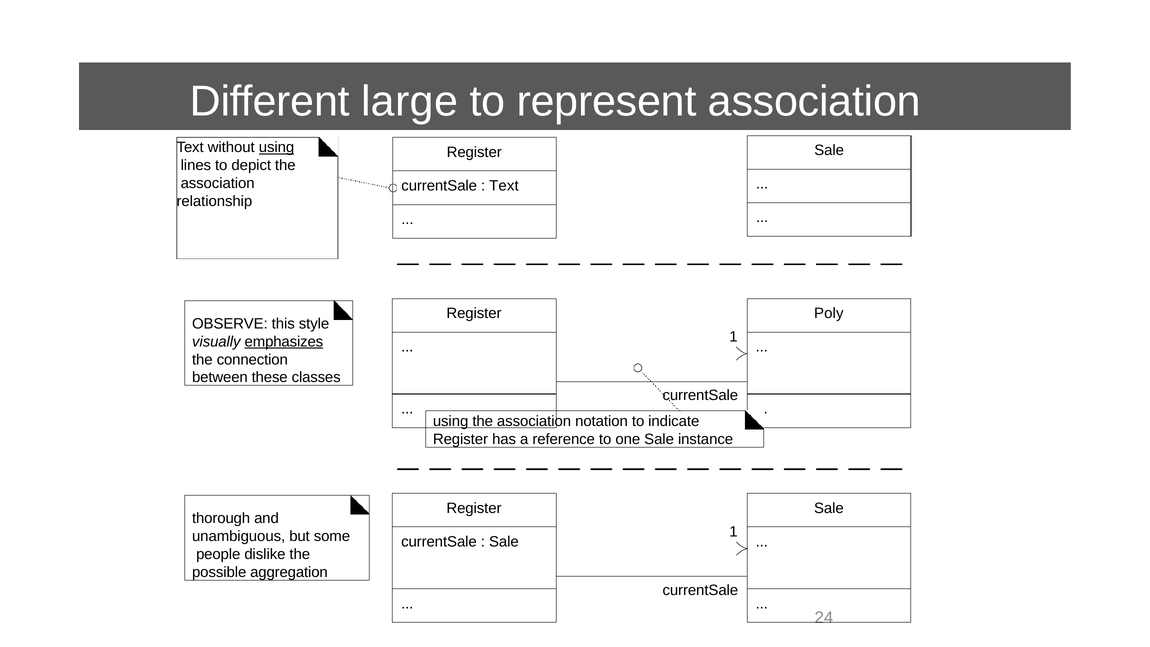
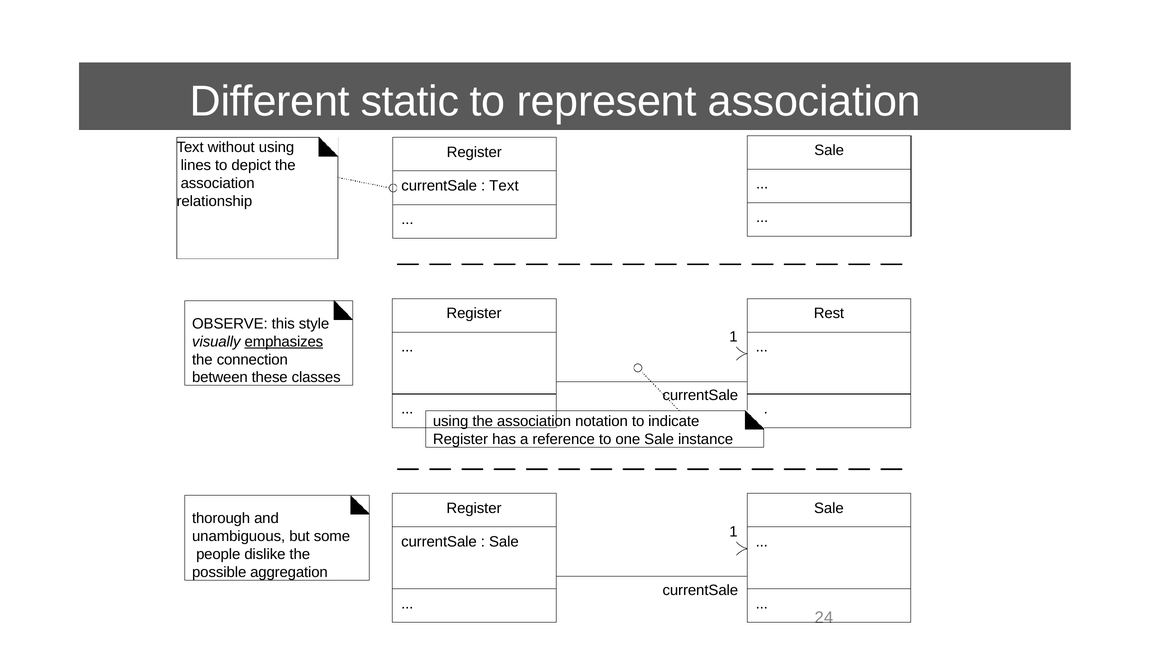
large: large -> static
using at (277, 147) underline: present -> none
Poly: Poly -> Rest
